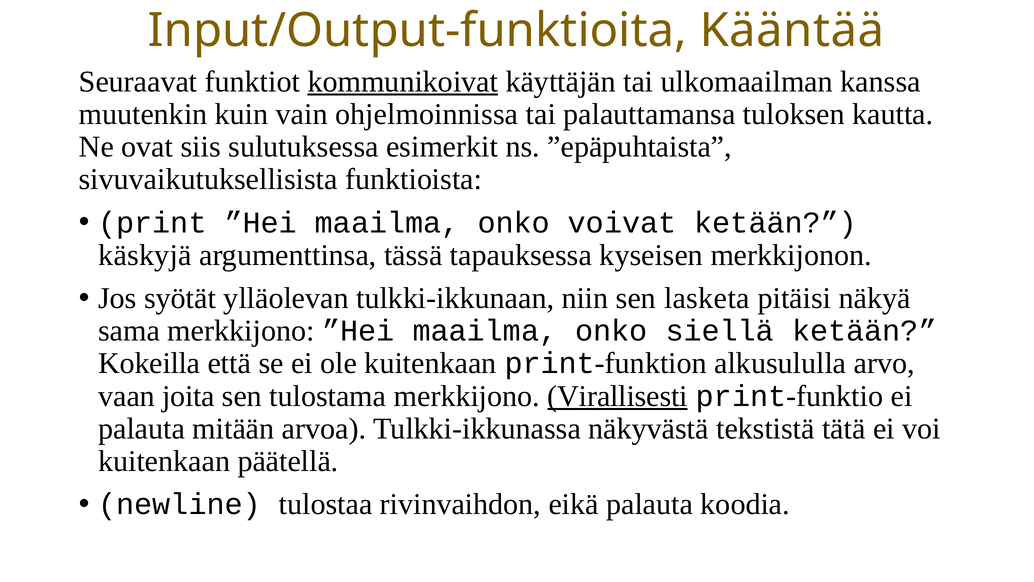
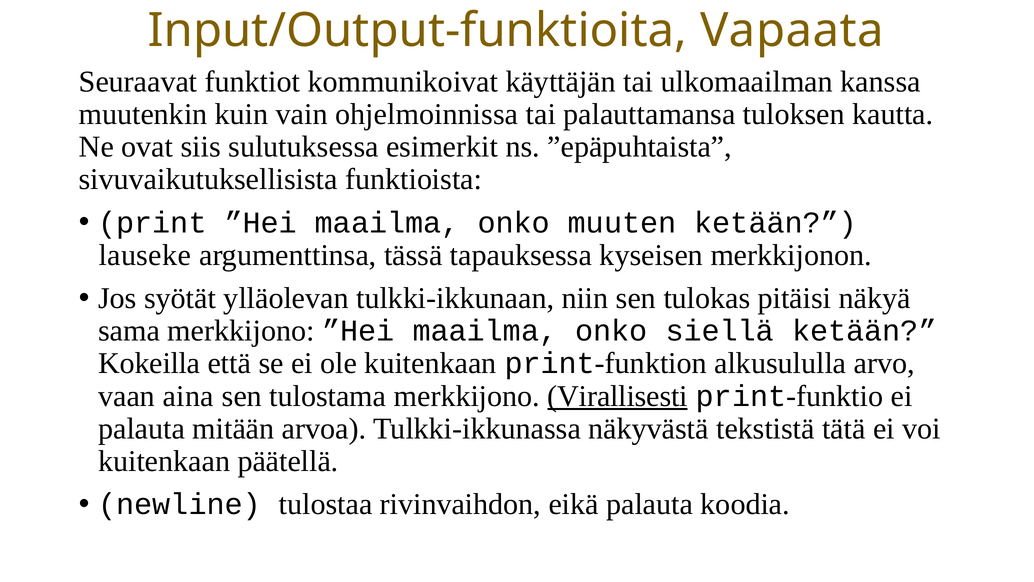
Kääntää: Kääntää -> Vapaata
kommunikoivat underline: present -> none
voivat: voivat -> muuten
käskyjä: käskyjä -> lauseke
lasketa: lasketa -> tulokas
joita: joita -> aina
